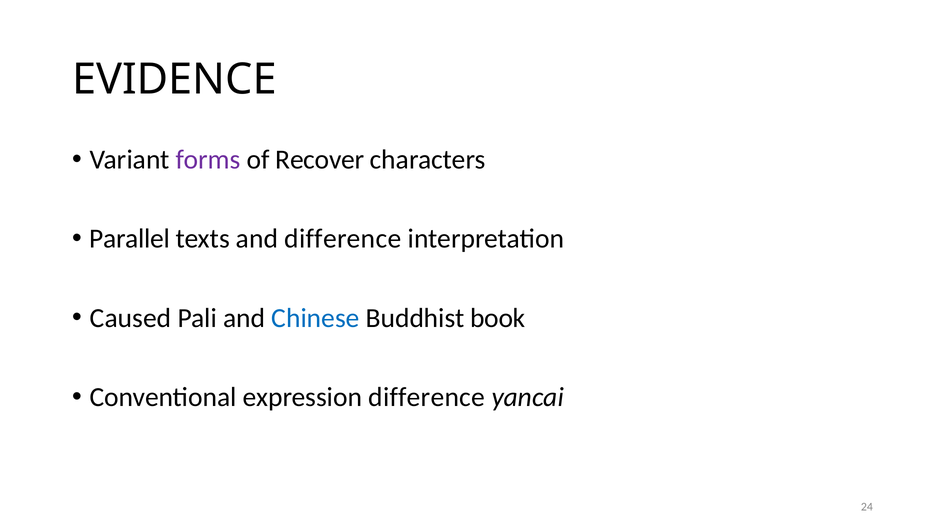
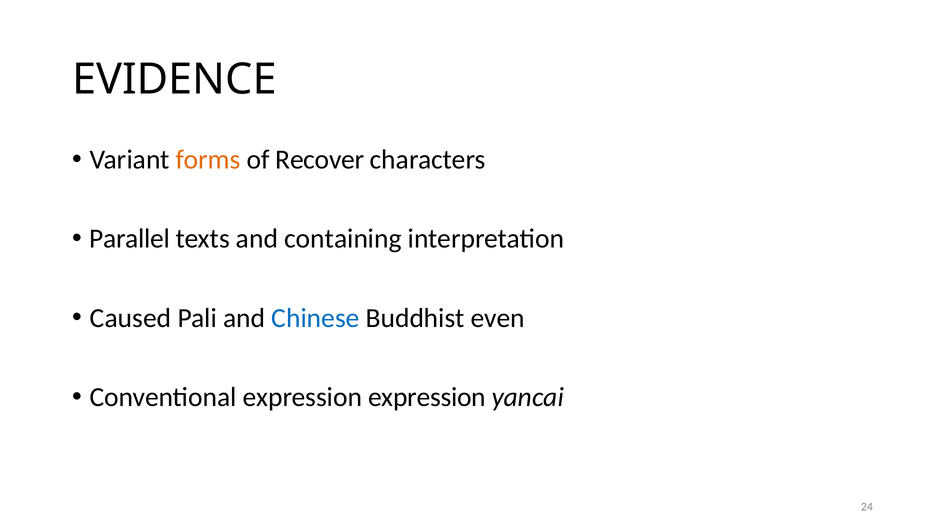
forms colour: purple -> orange
and difference: difference -> containing
book: book -> even
expression difference: difference -> expression
